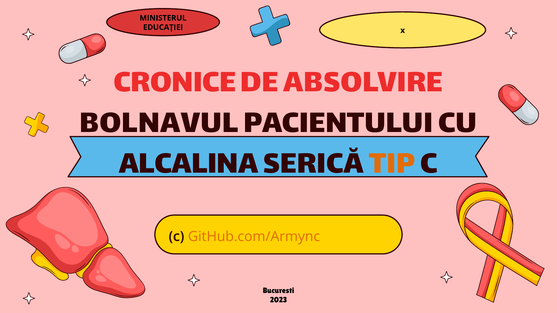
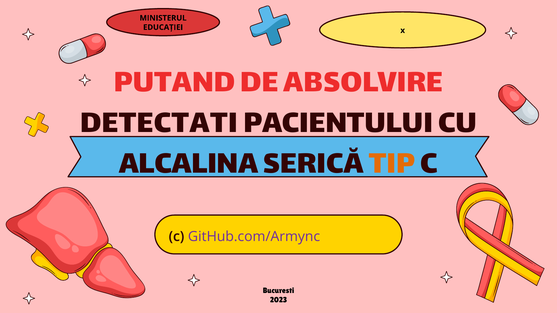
CRONICE: CRONICE -> PUTAND
BOLNAVUL: BOLNAVUL -> DETECTATI
GitHub.com/Armync colour: orange -> purple
